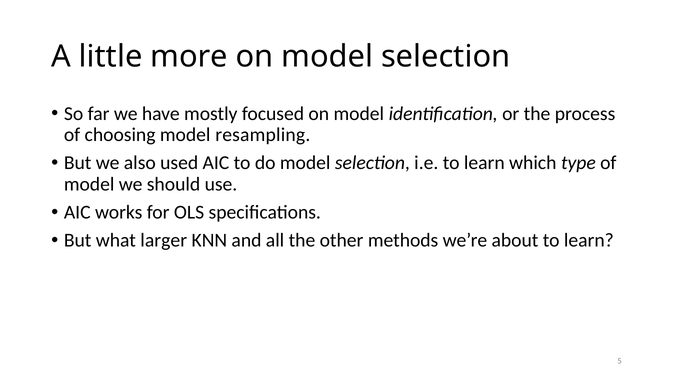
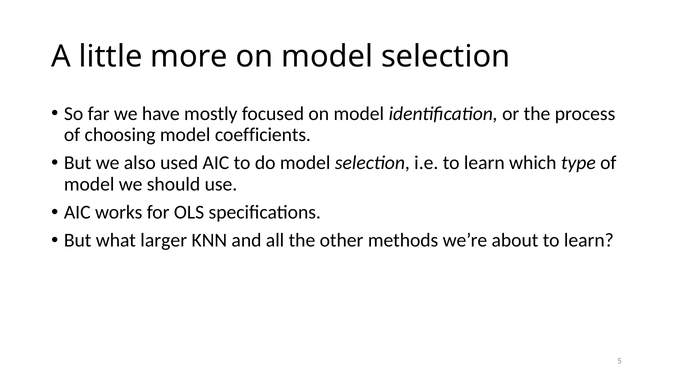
resampling: resampling -> coefficients
